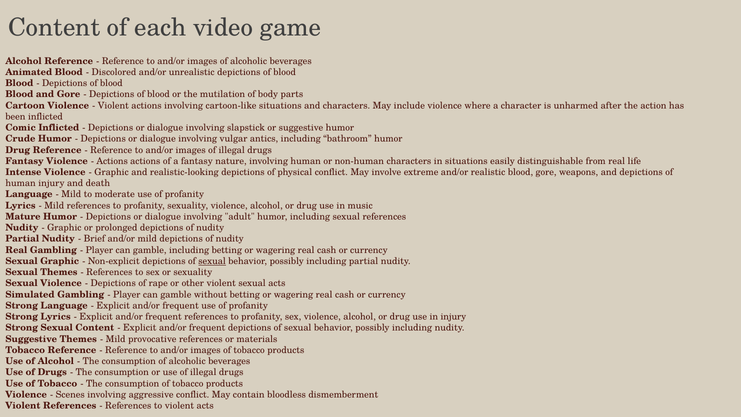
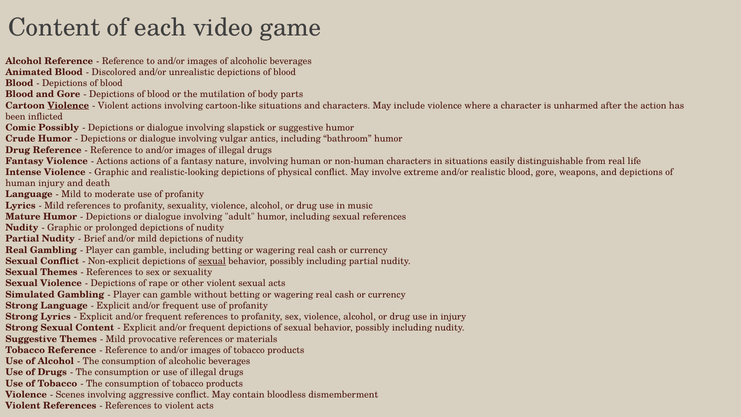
Violence at (68, 105) underline: none -> present
Comic Inflicted: Inflicted -> Possibly
Sexual Graphic: Graphic -> Conflict
